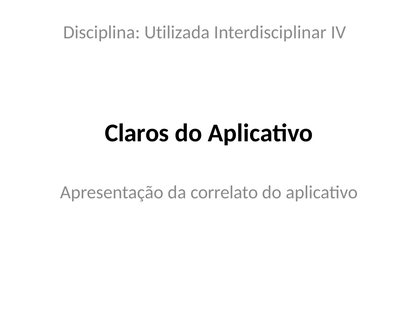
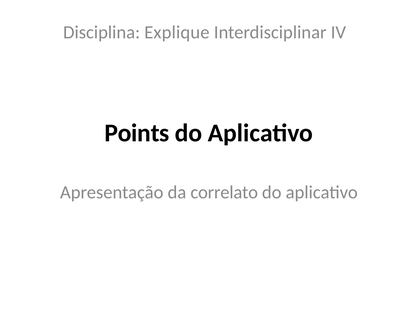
Utilizada: Utilizada -> Explique
Claros: Claros -> Points
